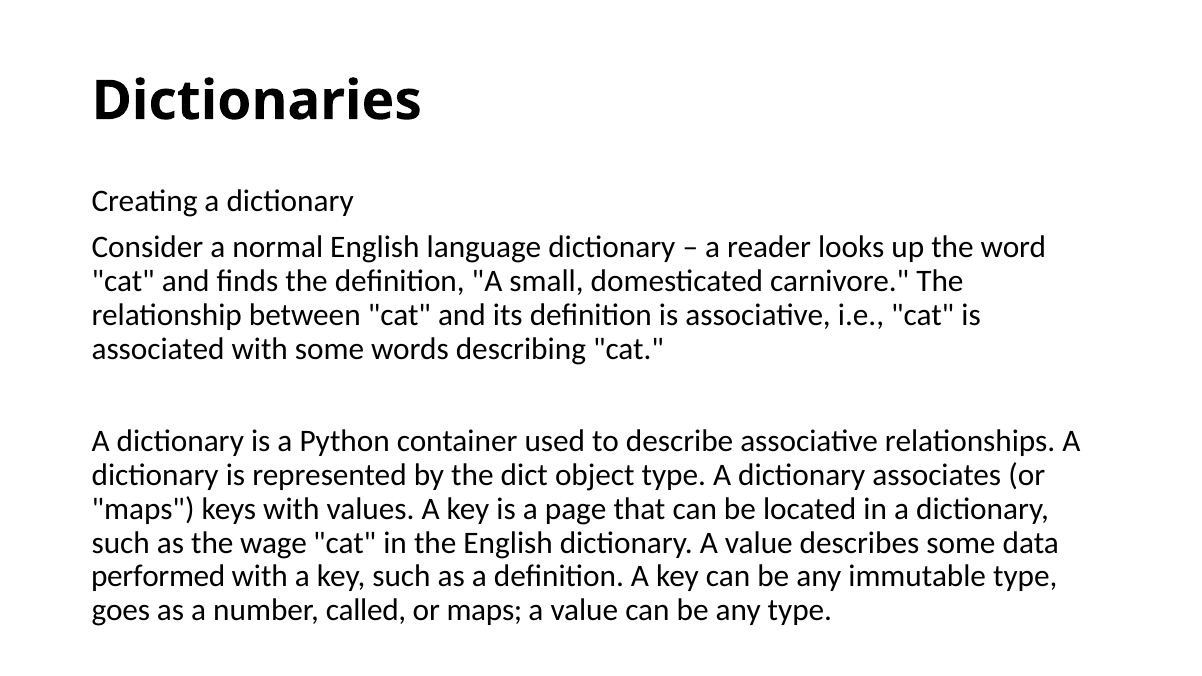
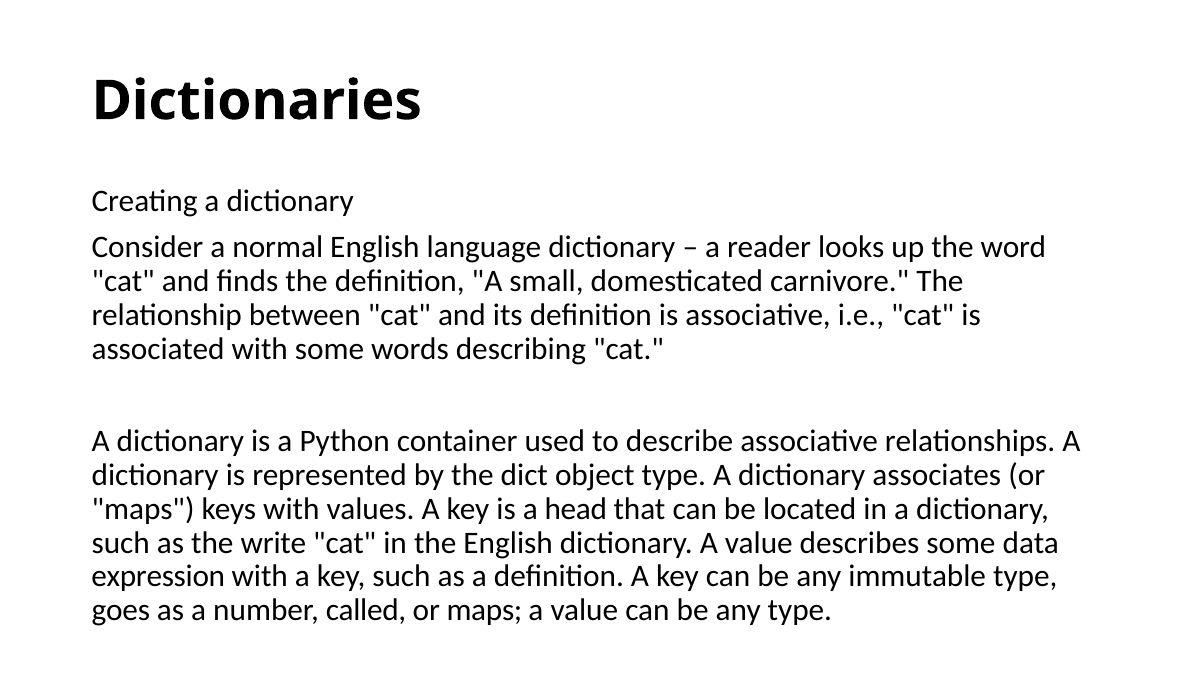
page: page -> head
wage: wage -> write
performed: performed -> expression
